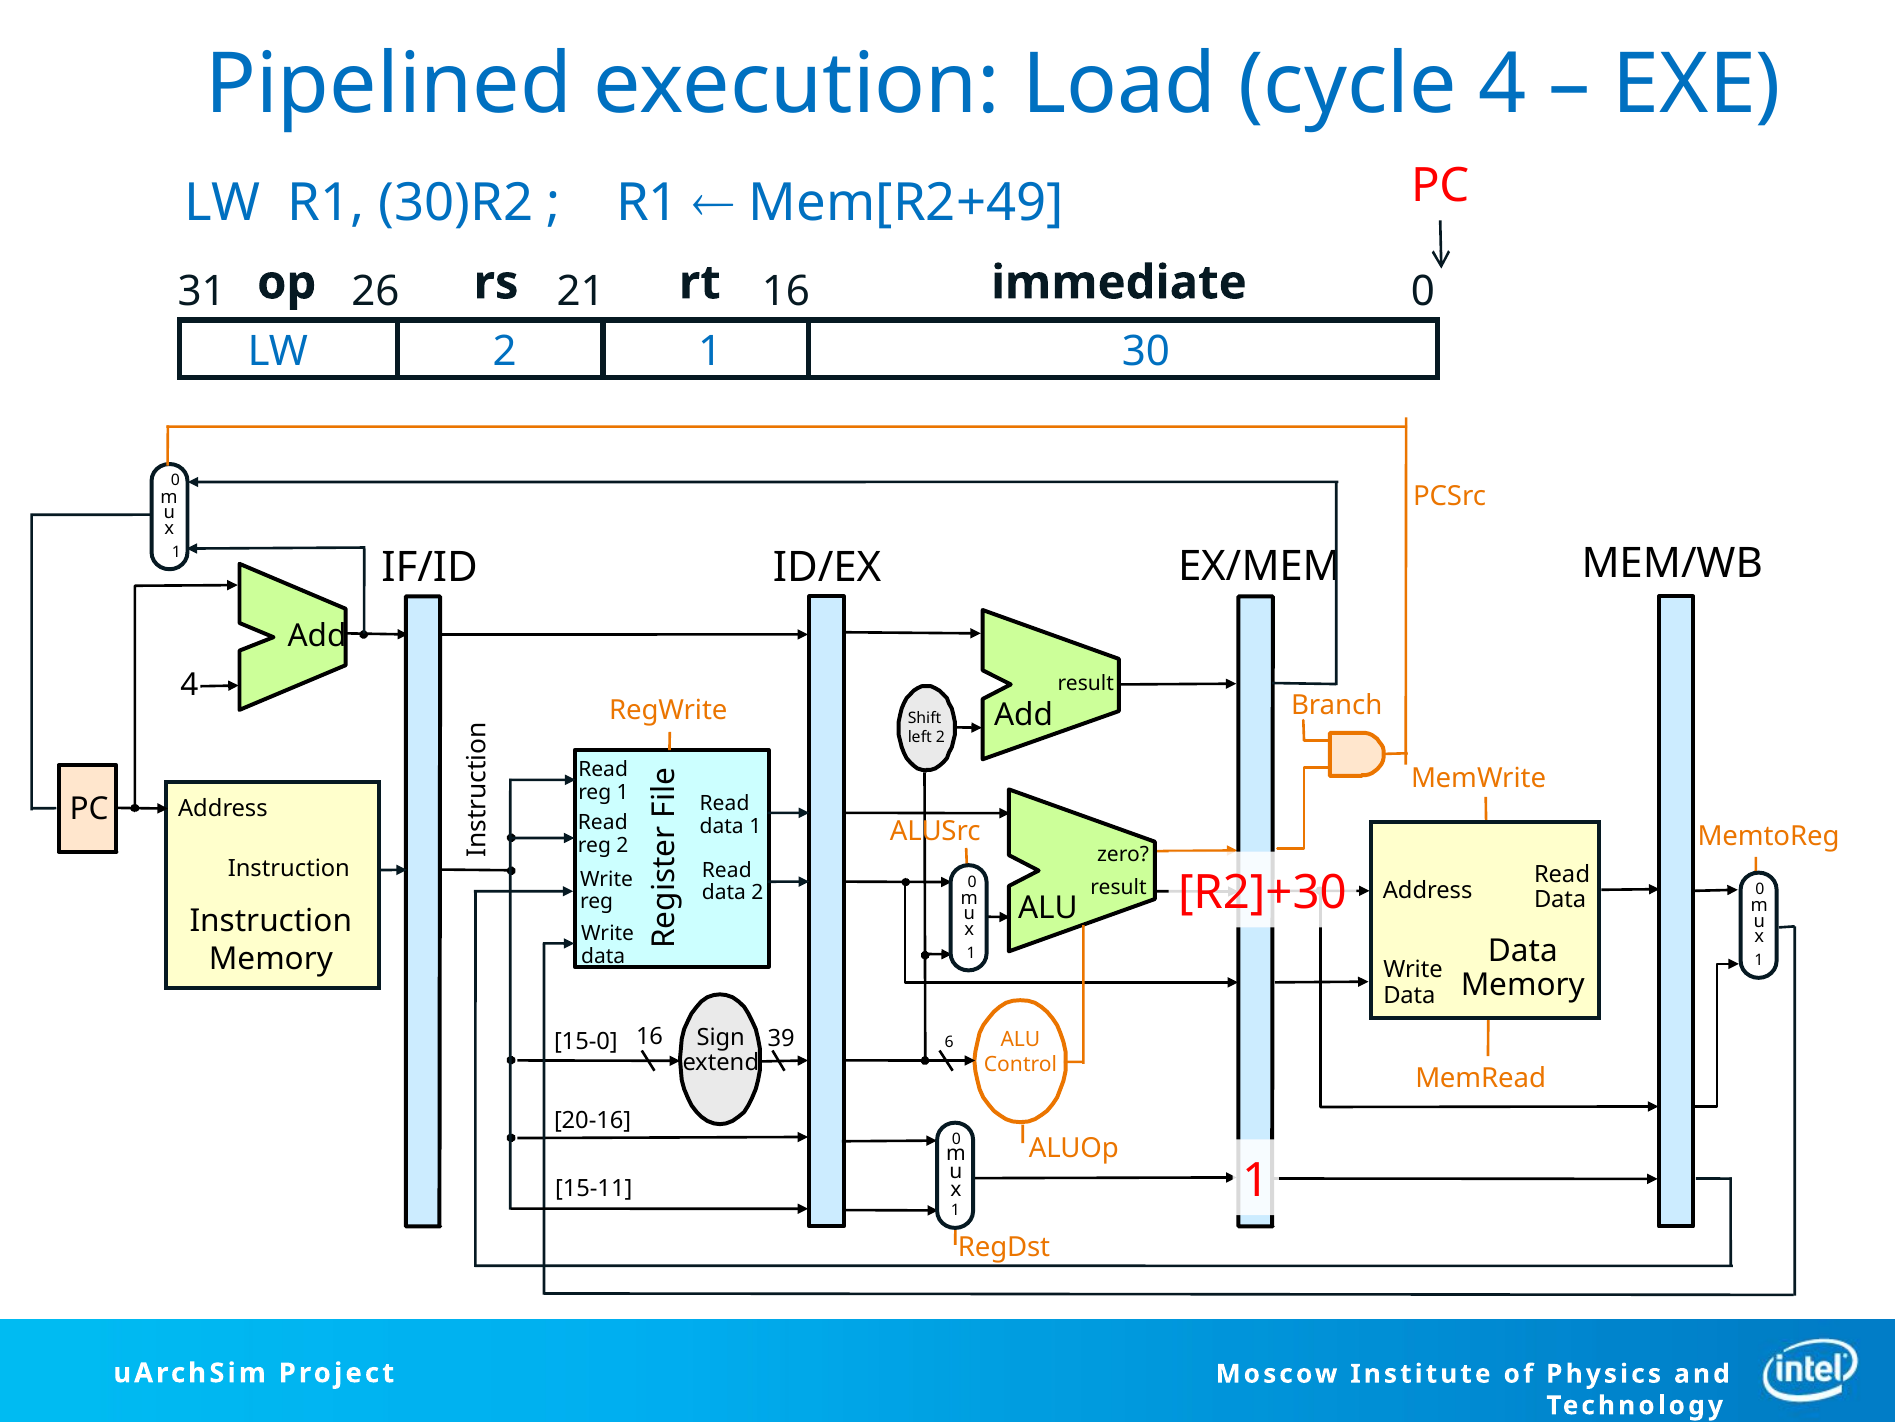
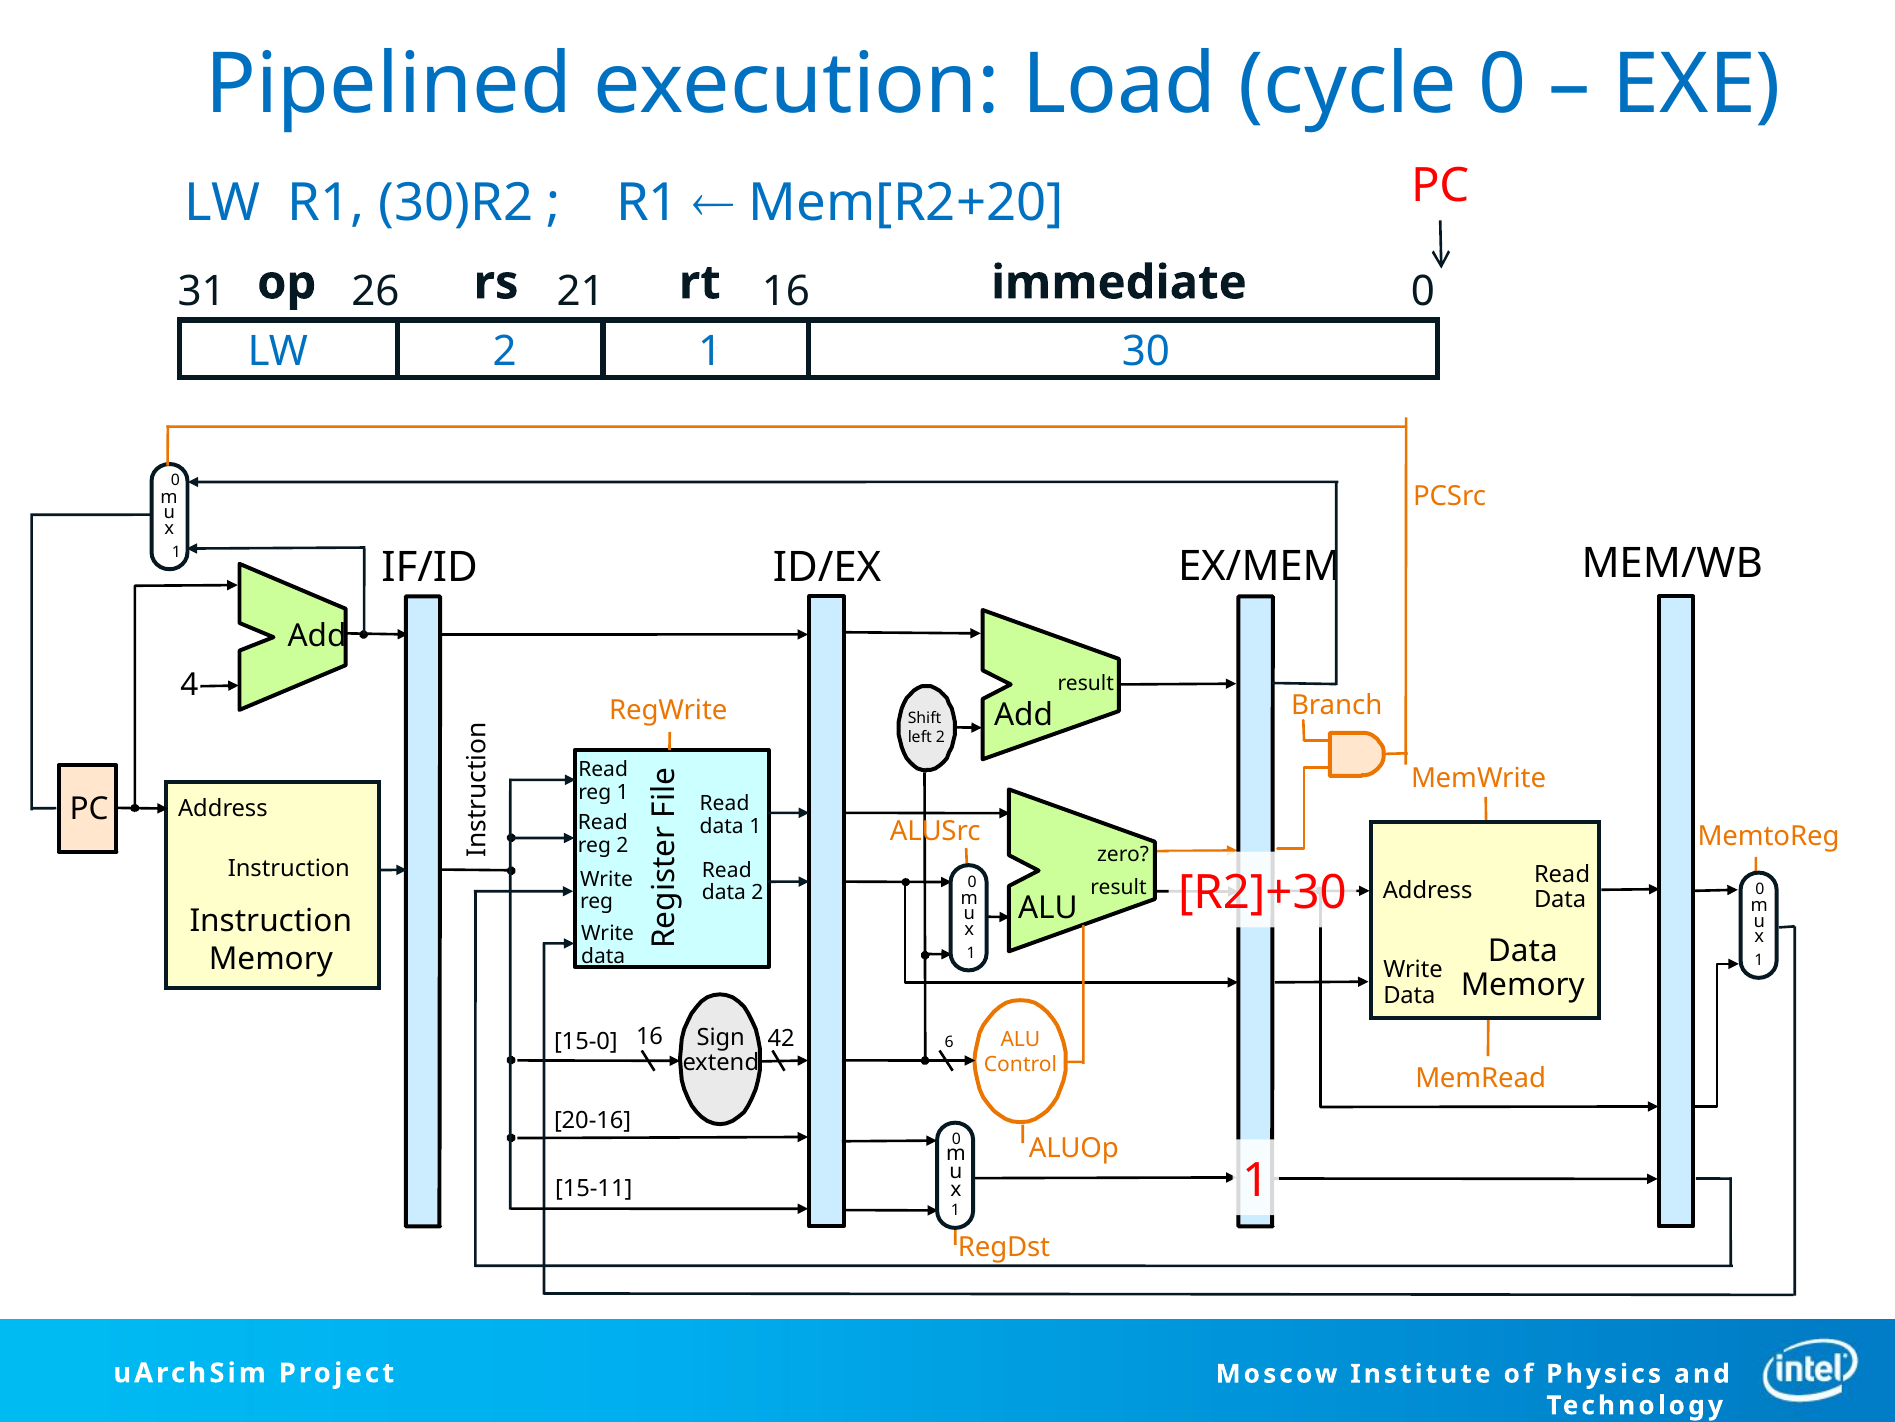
cycle 4: 4 -> 0
Mem[R2+49: Mem[R2+49 -> Mem[R2+20
39: 39 -> 42
